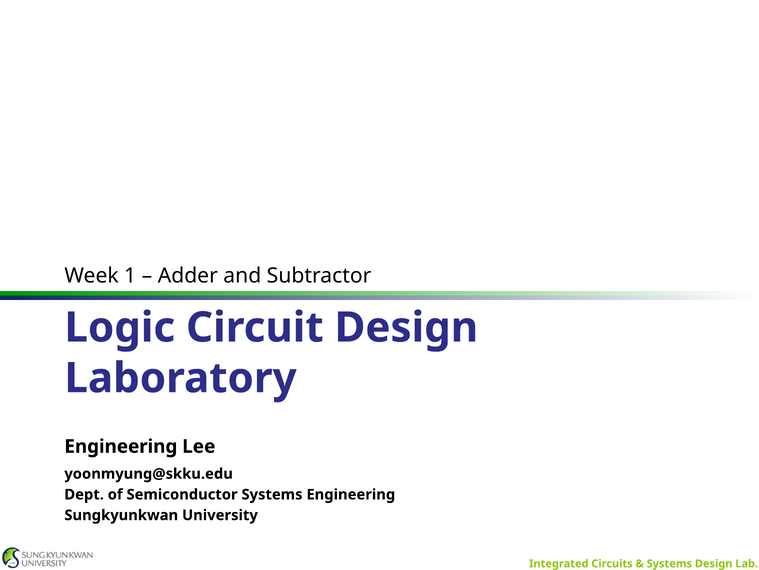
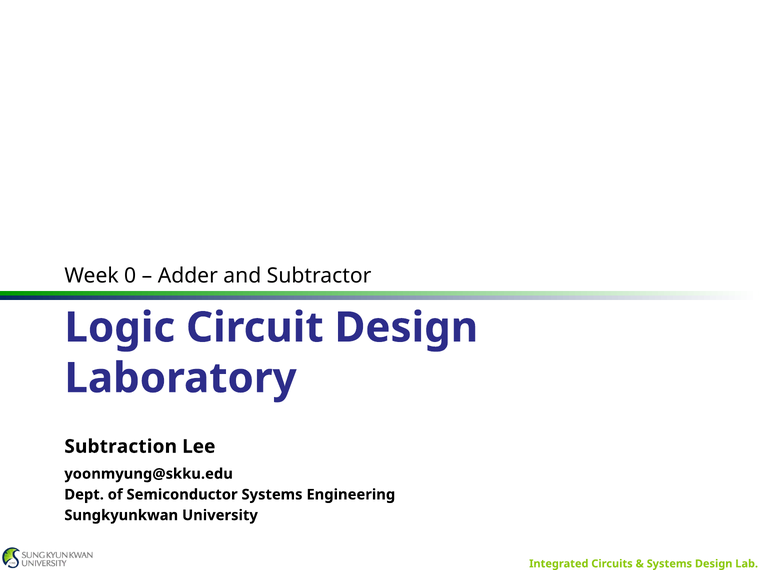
1: 1 -> 0
Engineering at (121, 446): Engineering -> Subtraction
